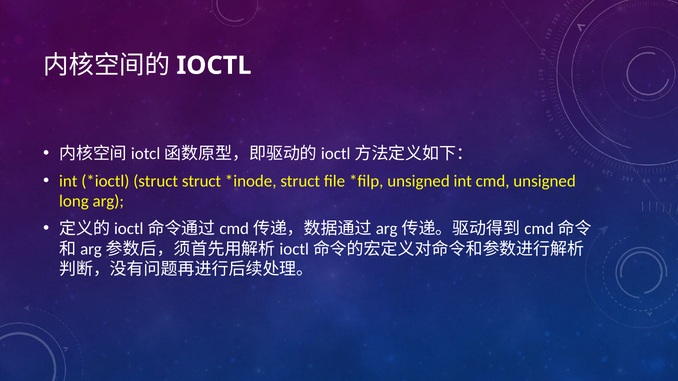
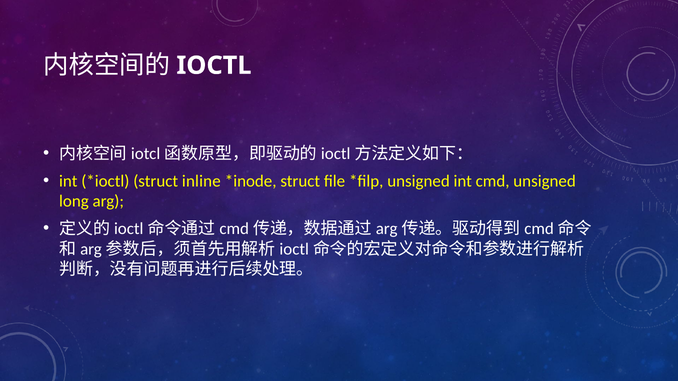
struct struct: struct -> inline
